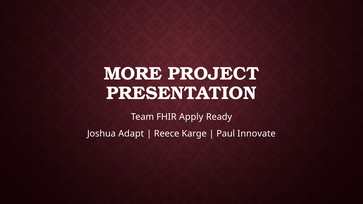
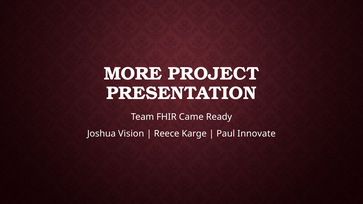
Apply: Apply -> Came
Adapt: Adapt -> Vision
